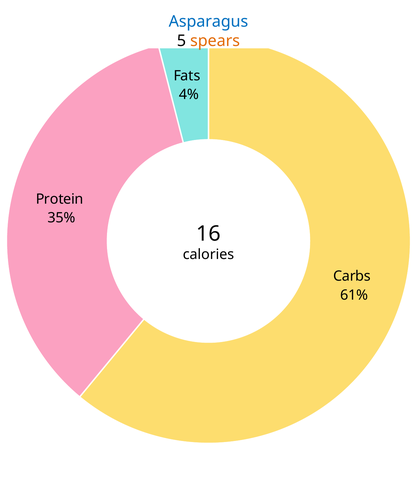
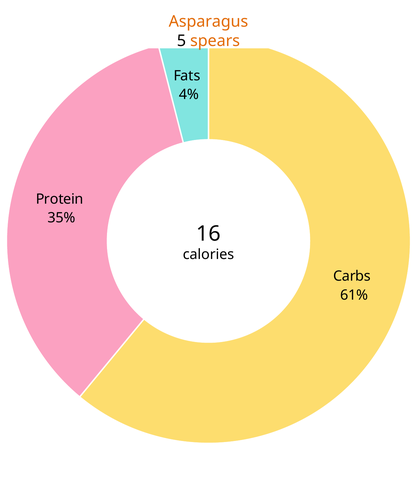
Asparagus colour: blue -> orange
